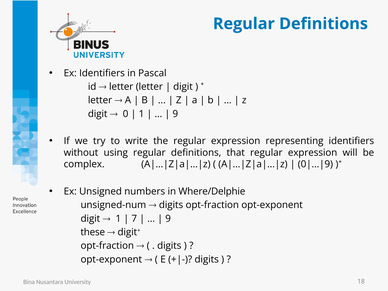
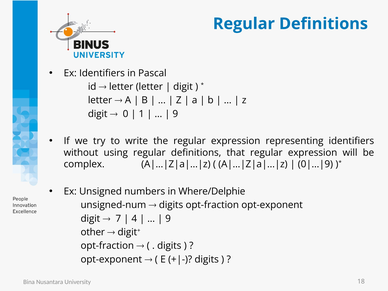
1 at (118, 219): 1 -> 7
7: 7 -> 4
these: these -> other
